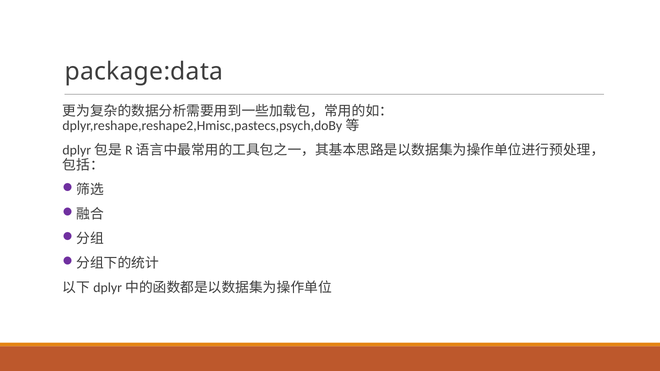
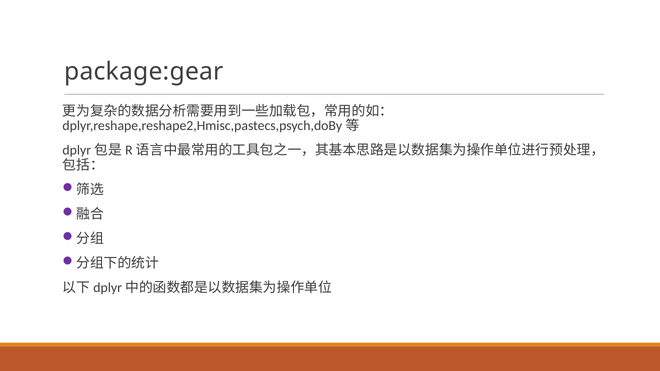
package:data: package:data -> package:gear
